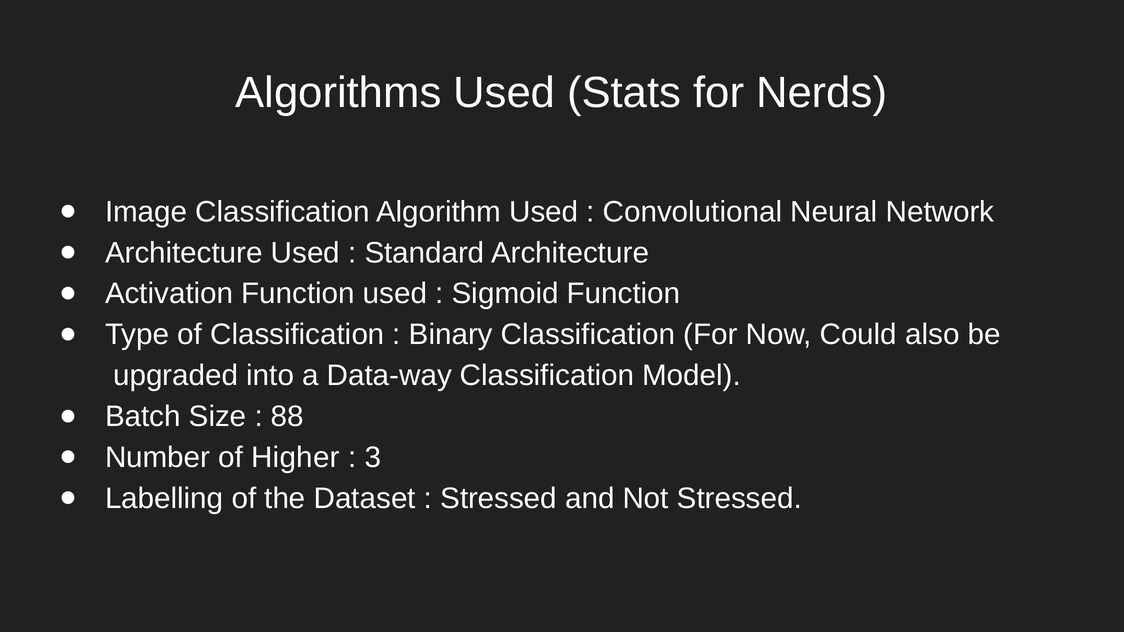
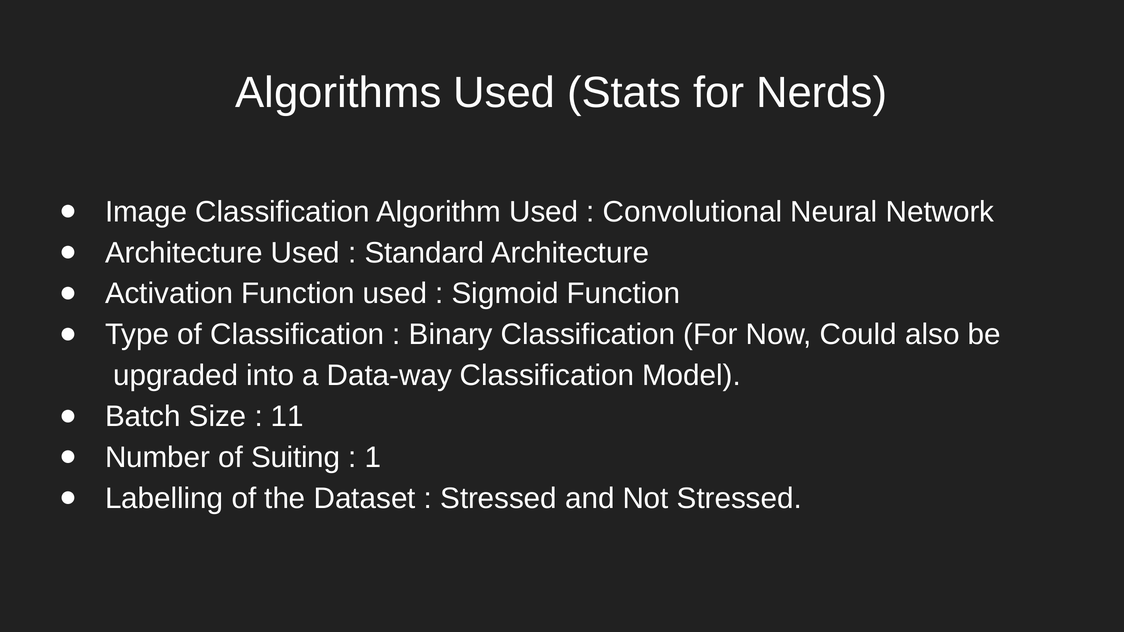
88: 88 -> 11
Higher: Higher -> Suiting
3: 3 -> 1
